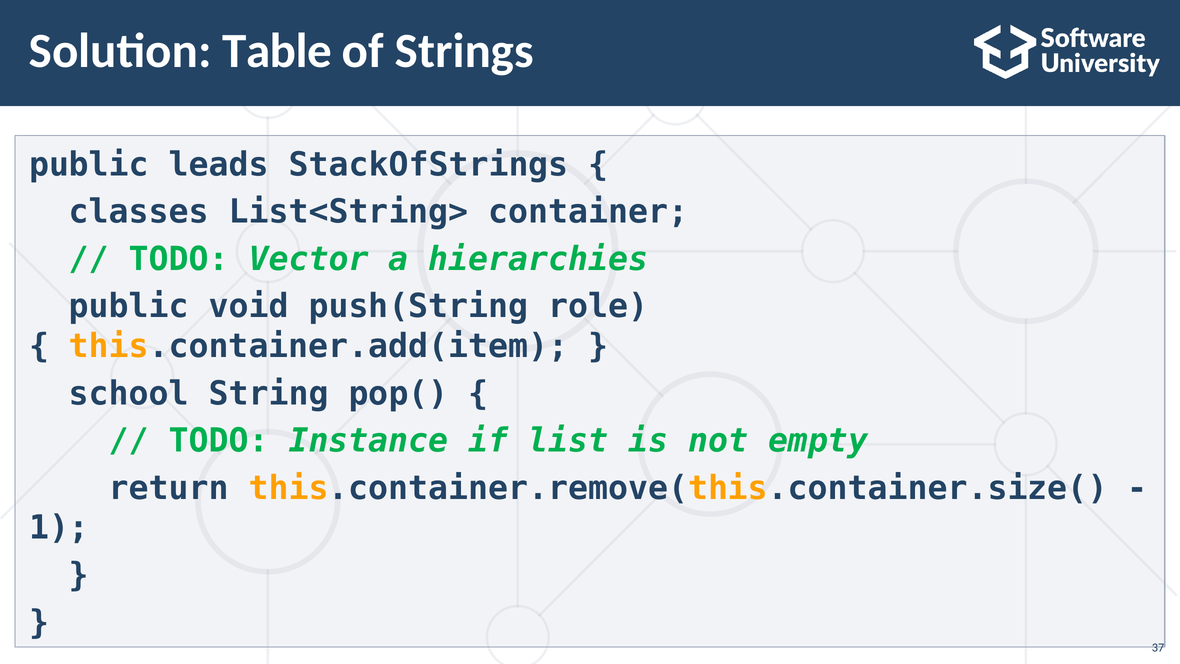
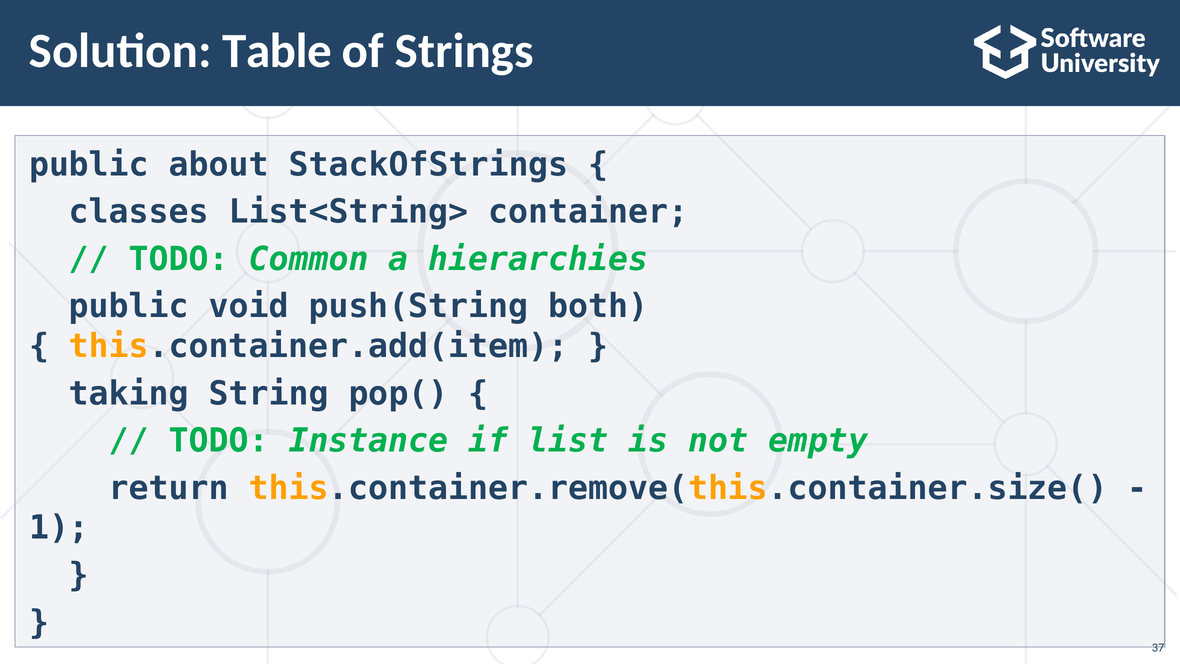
leads: leads -> about
Vector: Vector -> Common
role: role -> both
school: school -> taking
